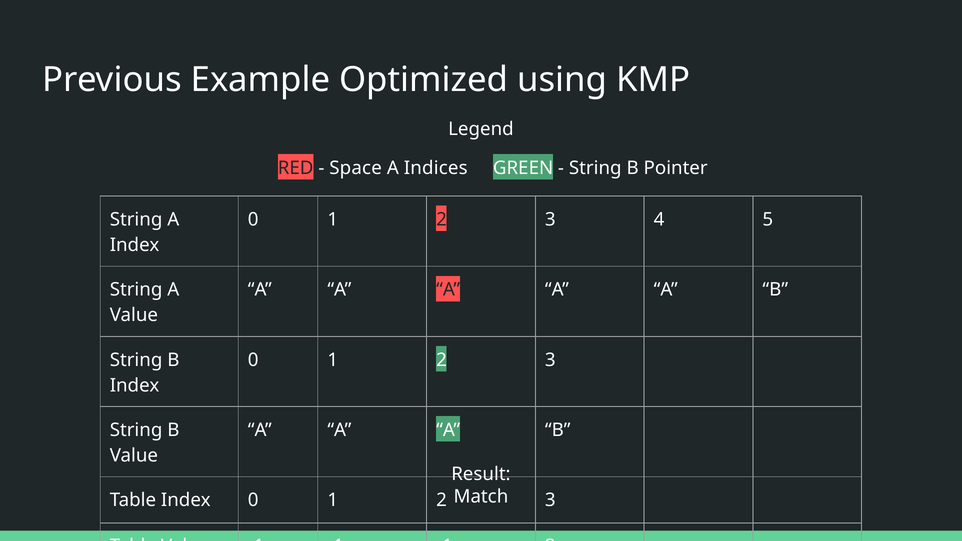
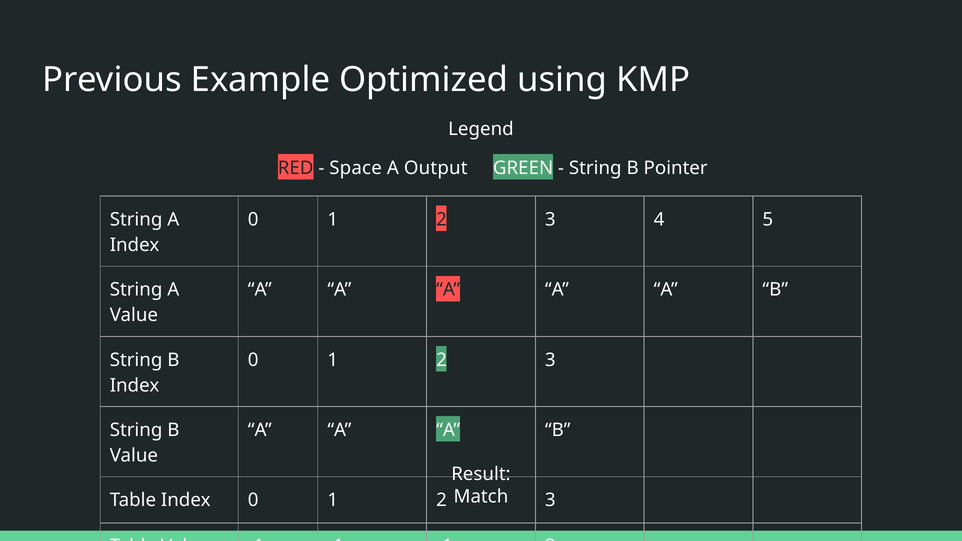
Indices: Indices -> Output
